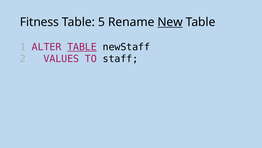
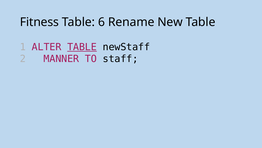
5: 5 -> 6
New underline: present -> none
VALUES: VALUES -> MANNER
